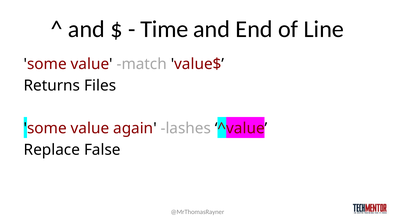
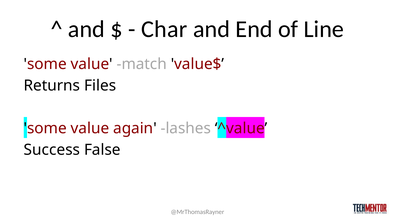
Time: Time -> Char
Replace: Replace -> Success
